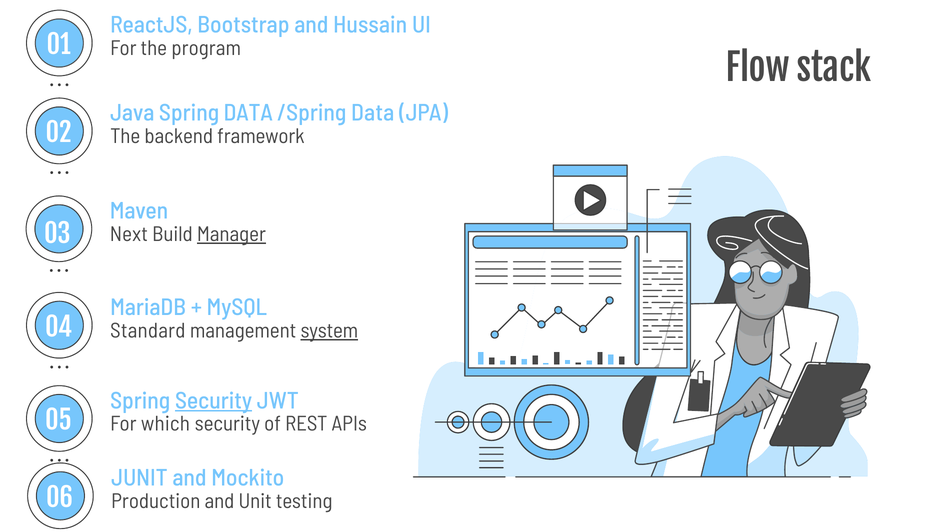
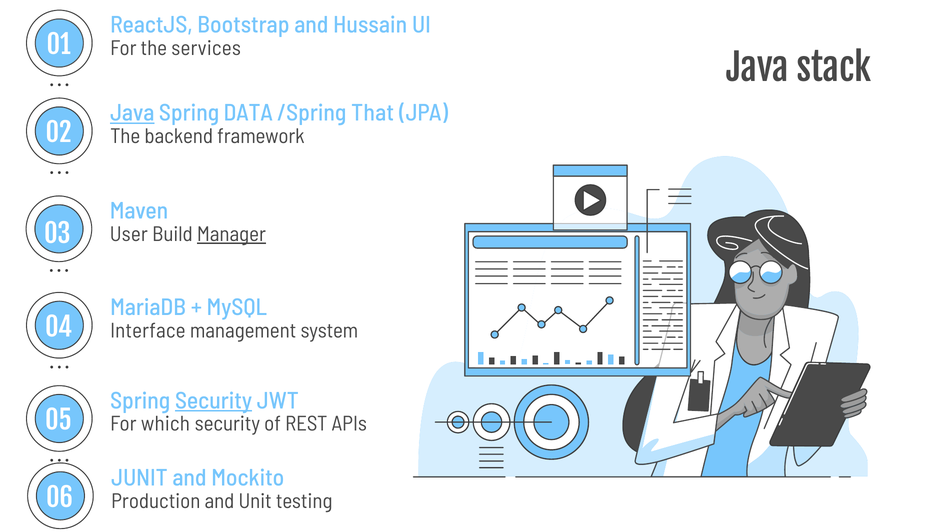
program: program -> services
Flow at (758, 69): Flow -> Java
Java at (132, 113) underline: none -> present
/Spring Data: Data -> That
Next: Next -> User
Standard: Standard -> Interface
system underline: present -> none
